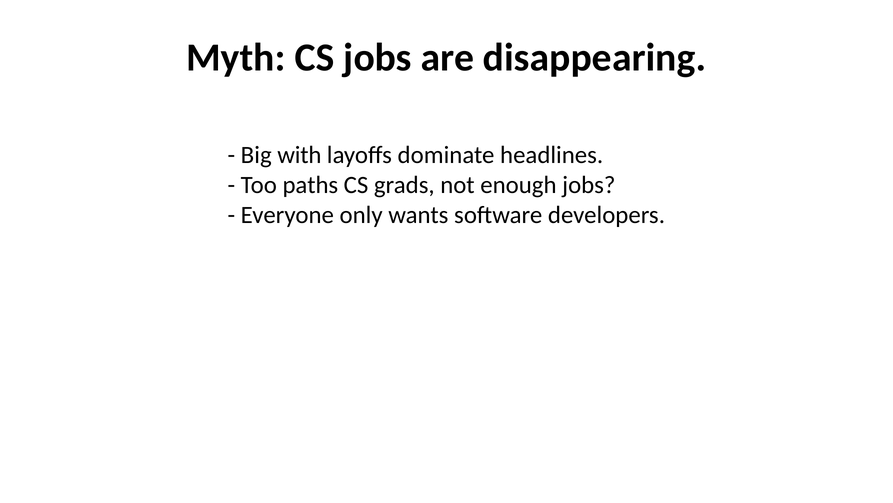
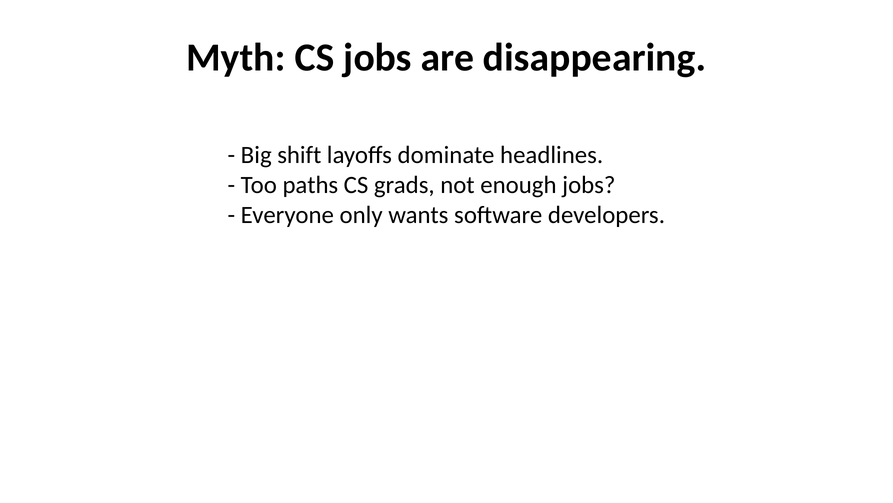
with: with -> shift
